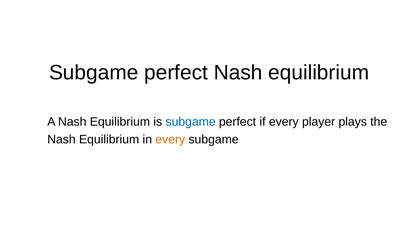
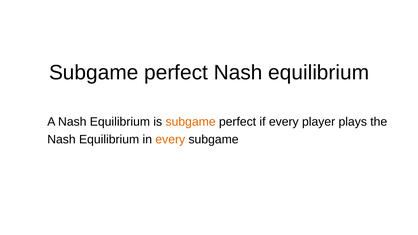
subgame at (191, 122) colour: blue -> orange
